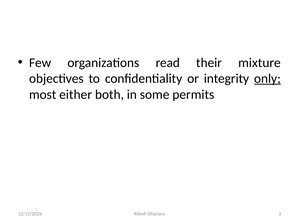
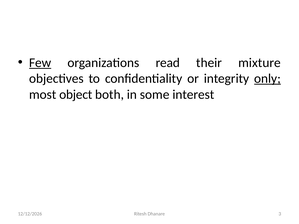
Few underline: none -> present
either: either -> object
permits: permits -> interest
